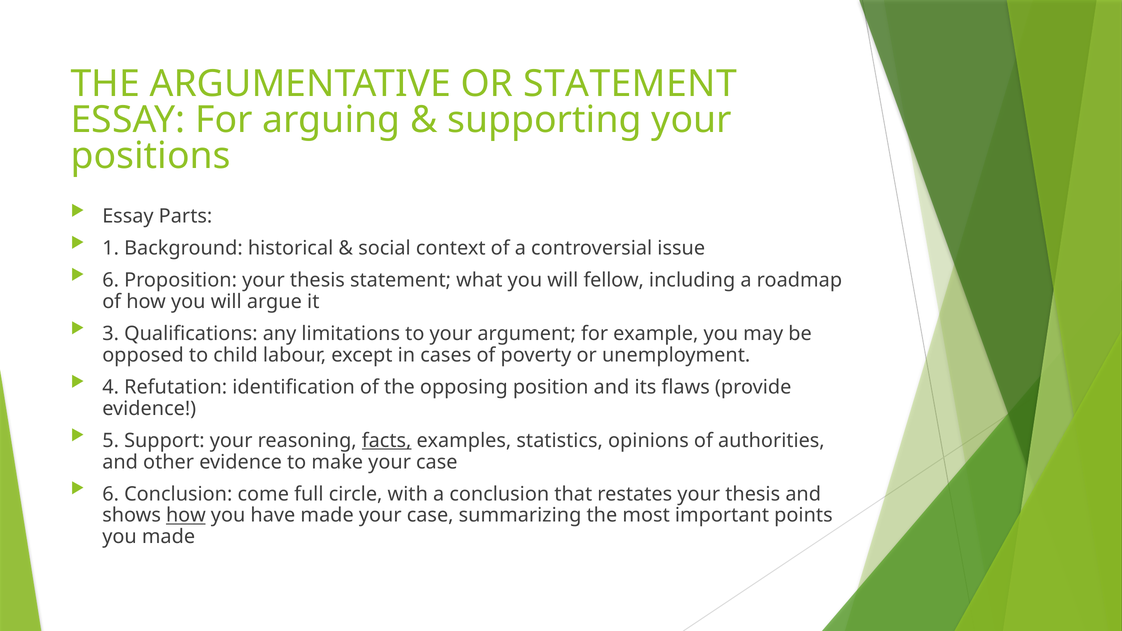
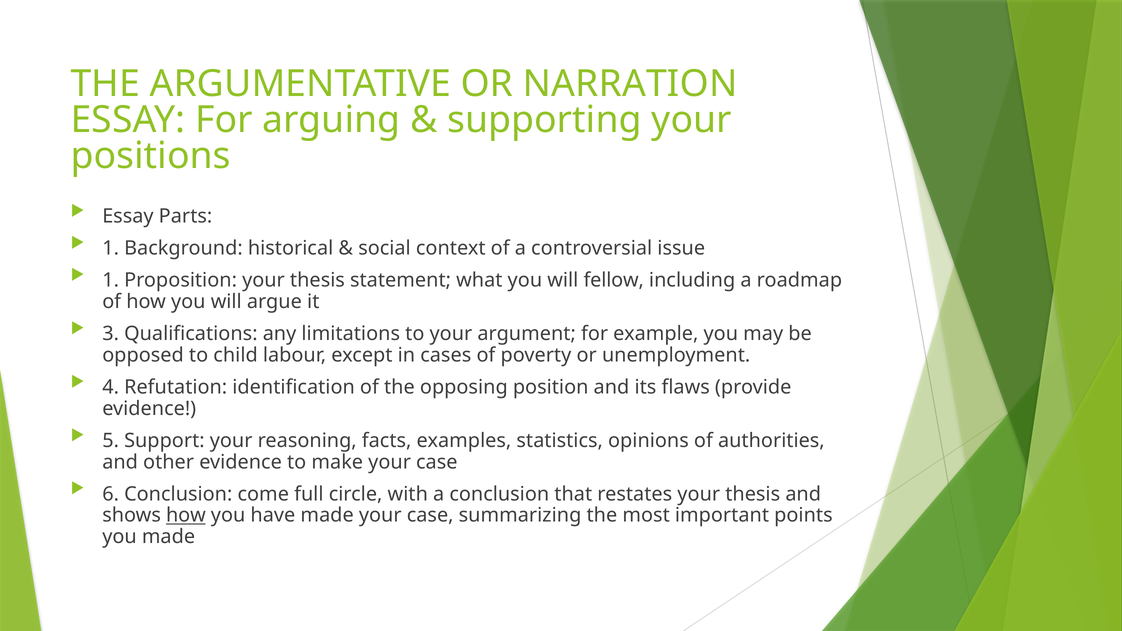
OR STATEMENT: STATEMENT -> NARRATION
6 at (111, 280): 6 -> 1
facts underline: present -> none
